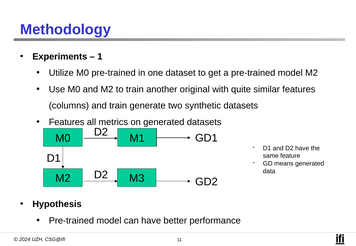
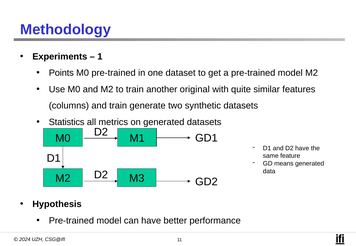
Utilize: Utilize -> Points
Features at (67, 122): Features -> Statistics
